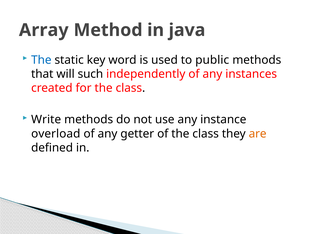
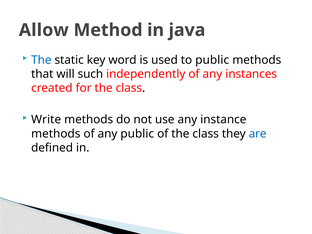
Array: Array -> Allow
overload at (56, 134): overload -> methods
any getter: getter -> public
are colour: orange -> blue
